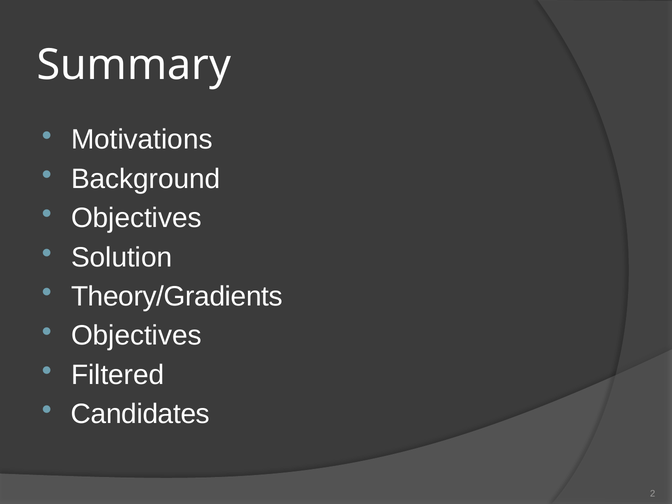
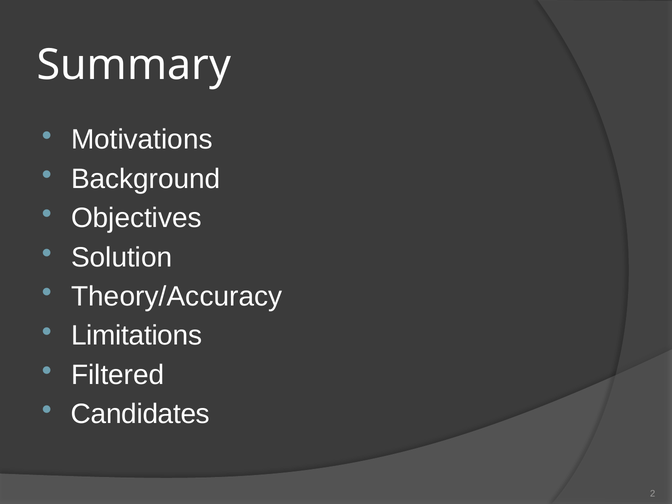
Theory/Gradients: Theory/Gradients -> Theory/Accuracy
Objectives at (136, 336): Objectives -> Limitations
